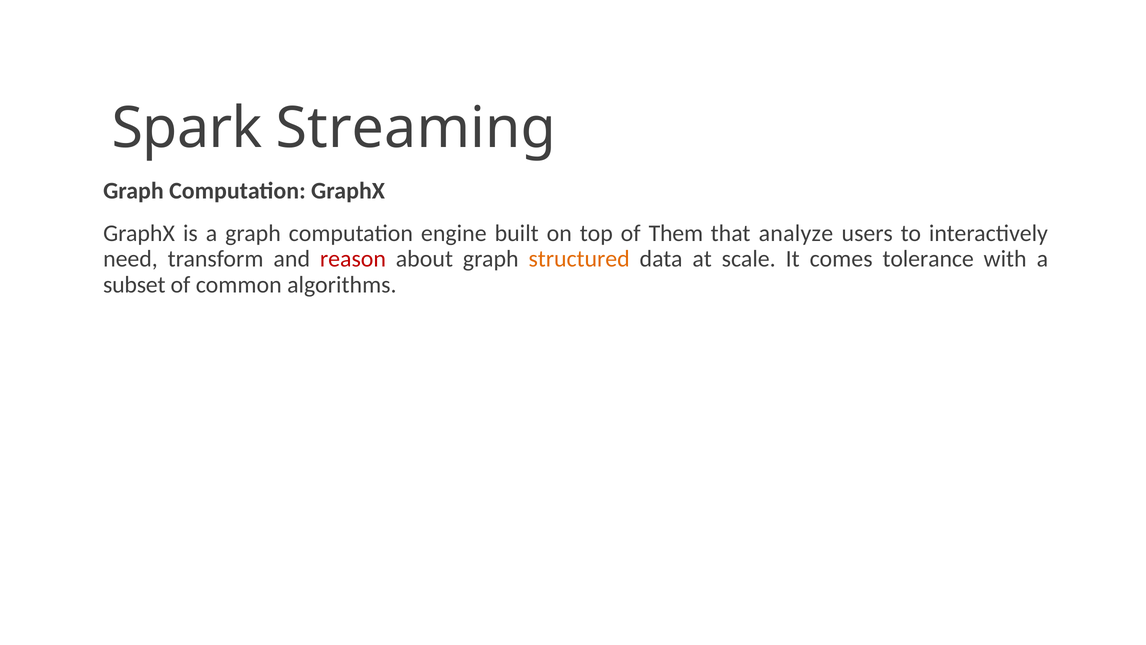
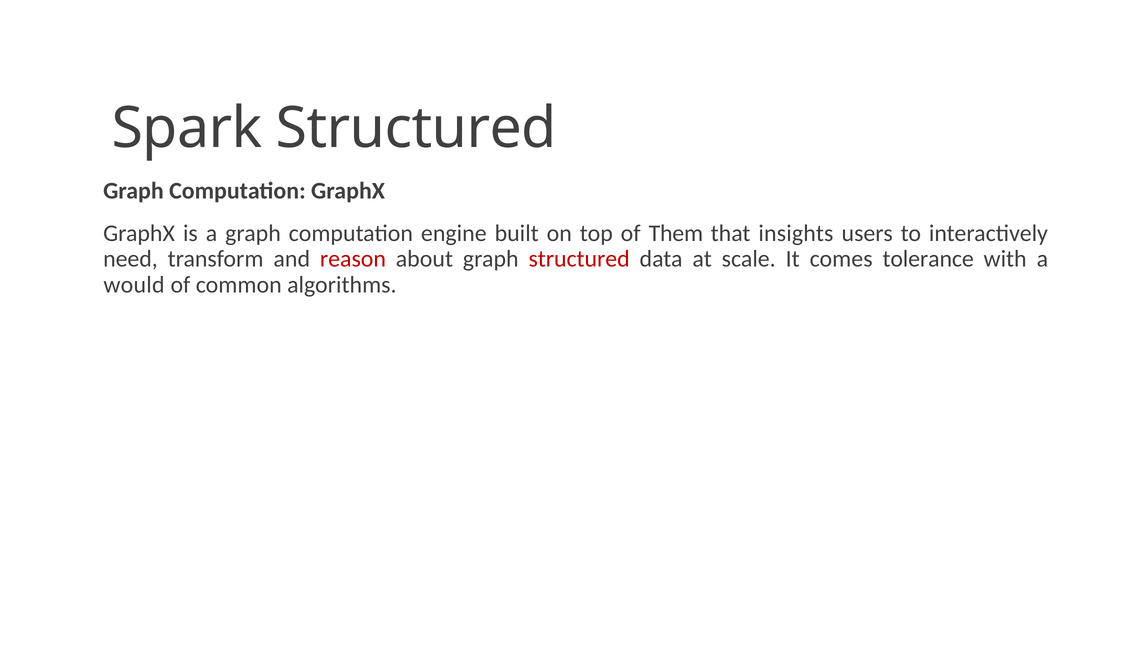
Spark Streaming: Streaming -> Structured
analyze: analyze -> insights
structured at (579, 259) colour: orange -> red
subset: subset -> would
